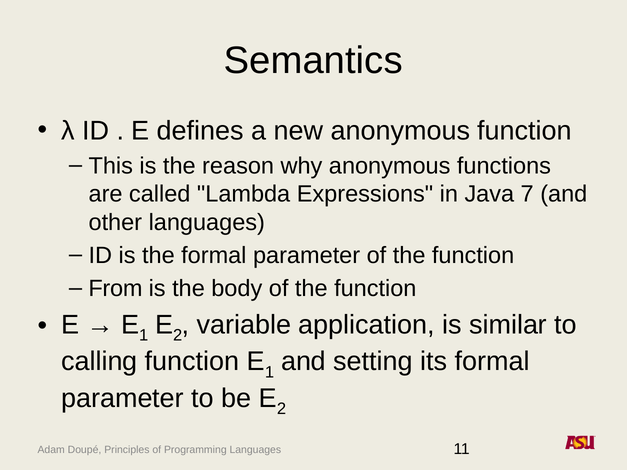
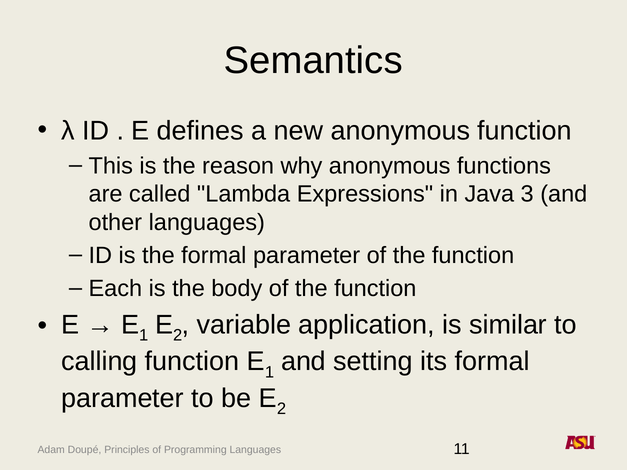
7: 7 -> 3
From: From -> Each
